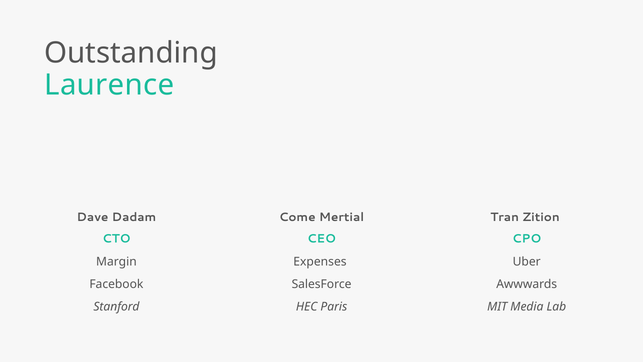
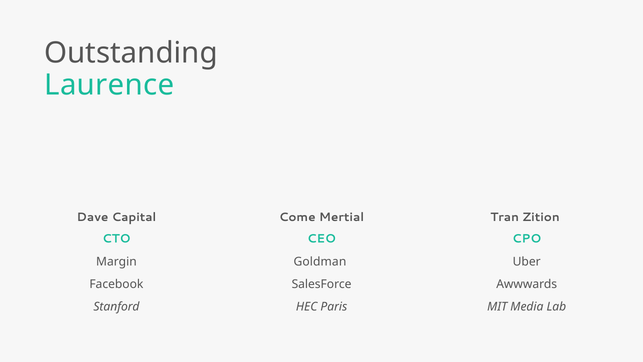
Dadam: Dadam -> Capital
Expenses: Expenses -> Goldman
